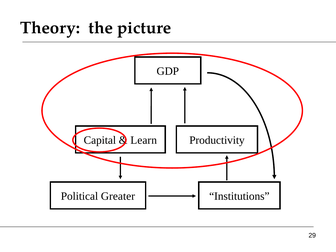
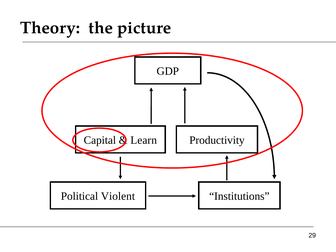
Greater: Greater -> Violent
